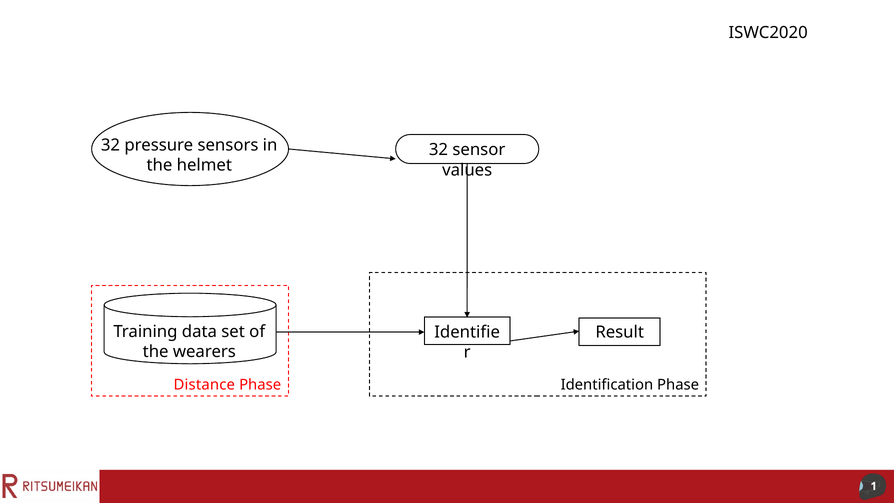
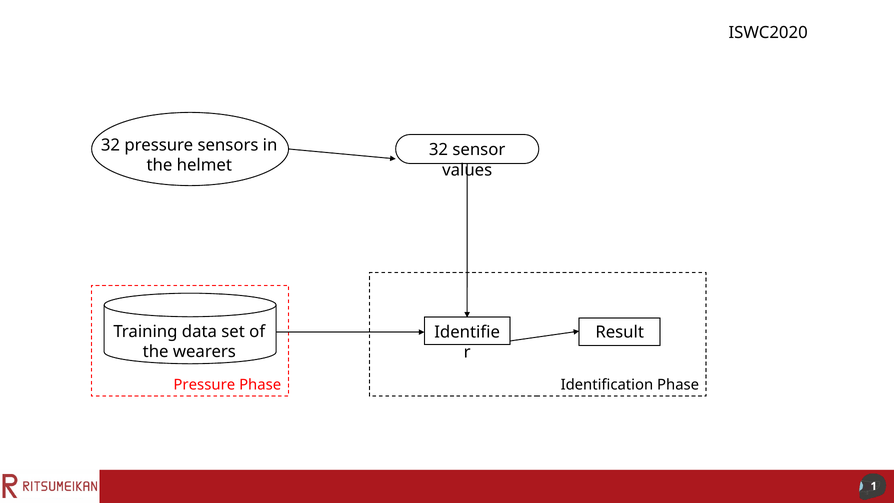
Distance at (204, 385): Distance -> Pressure
